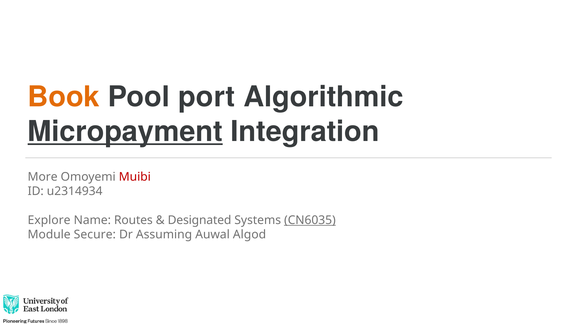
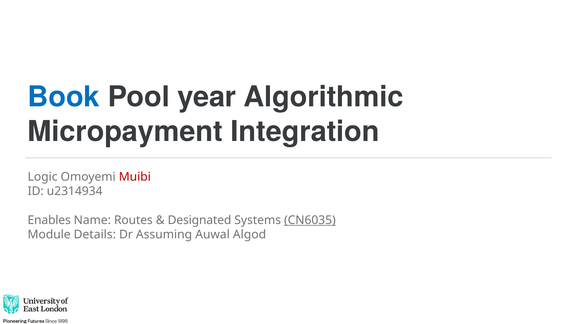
Book colour: orange -> blue
port: port -> year
Micropayment underline: present -> none
More: More -> Logic
Explore: Explore -> Enables
Secure: Secure -> Details
